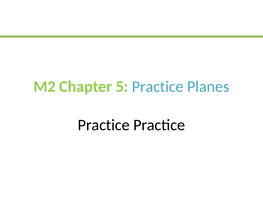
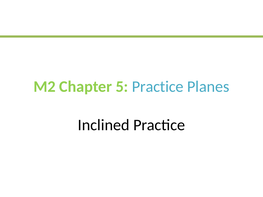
Practice at (104, 125): Practice -> Inclined
